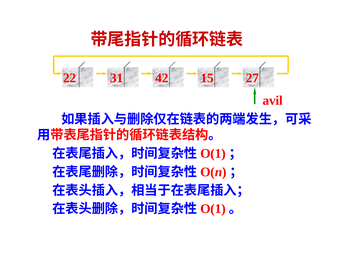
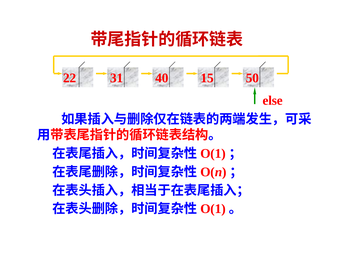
42: 42 -> 40
27: 27 -> 50
avil: avil -> else
